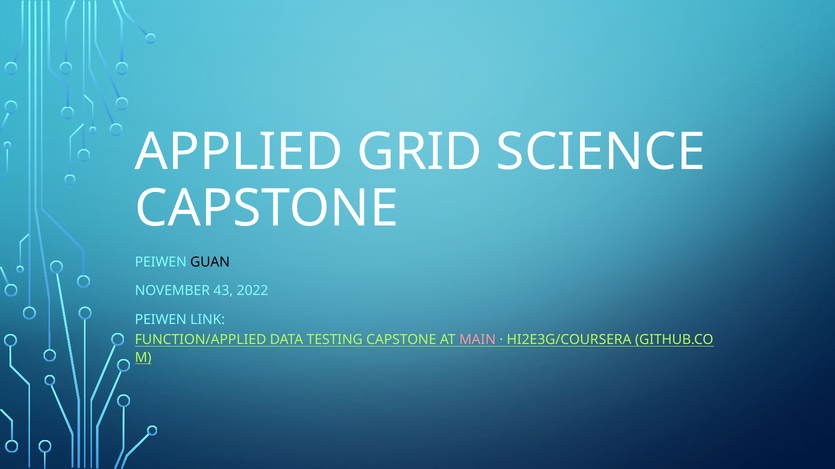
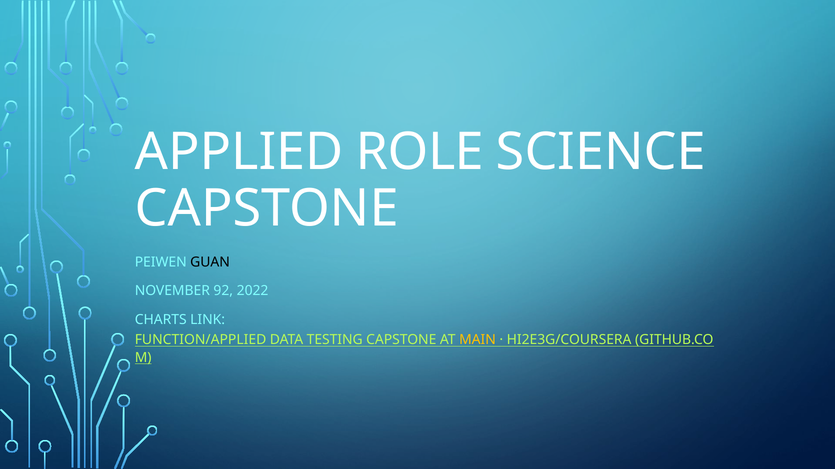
GRID: GRID -> ROLE
43: 43 -> 92
PEIWEN at (161, 320): PEIWEN -> CHARTS
MAIN colour: pink -> yellow
